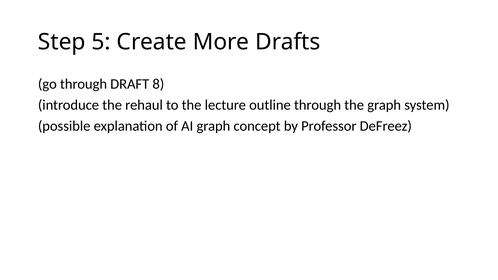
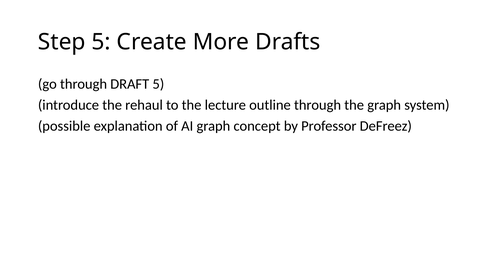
DRAFT 8: 8 -> 5
